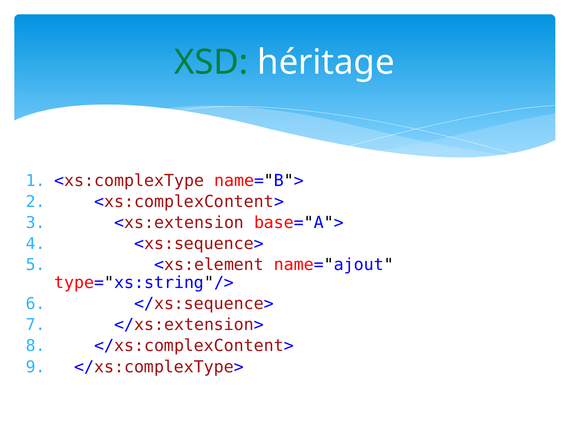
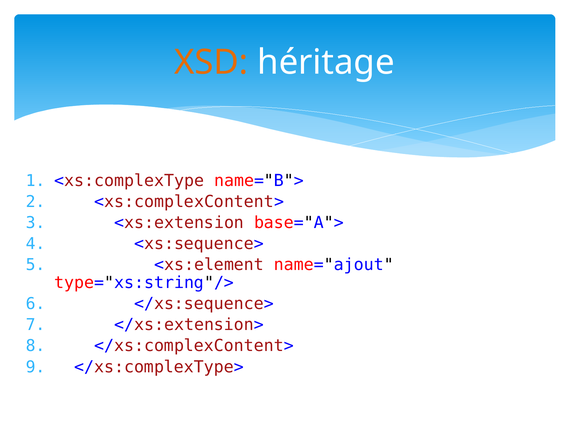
XSD colour: green -> orange
